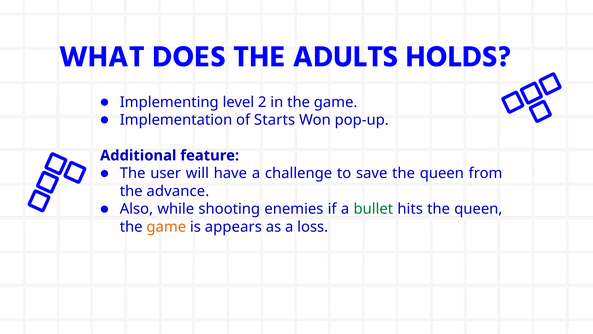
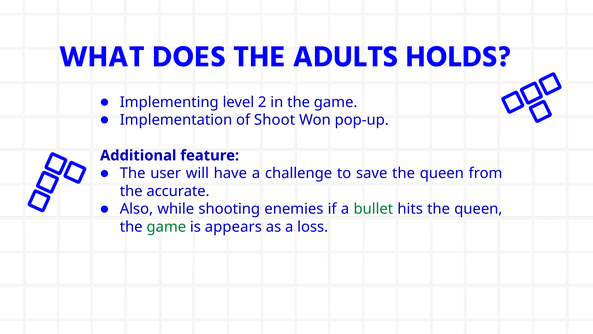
Starts: Starts -> Shoot
advance: advance -> accurate
game at (166, 227) colour: orange -> green
